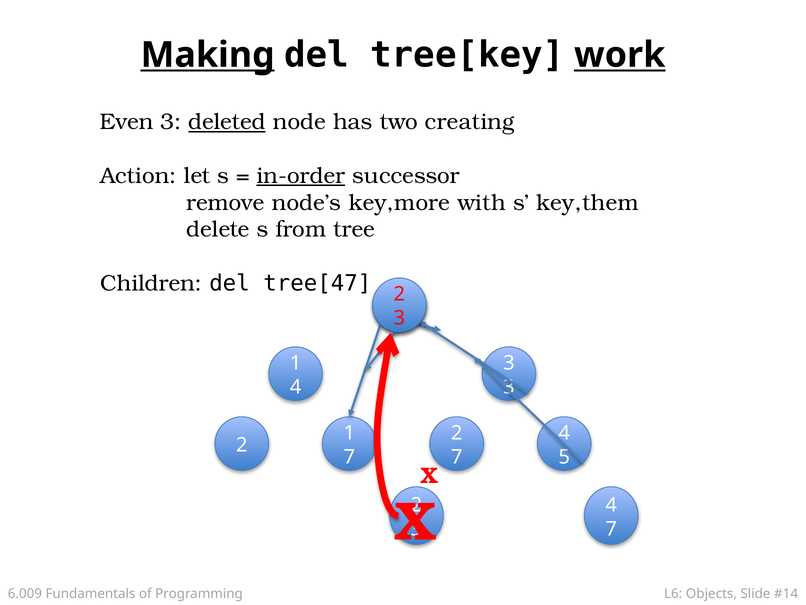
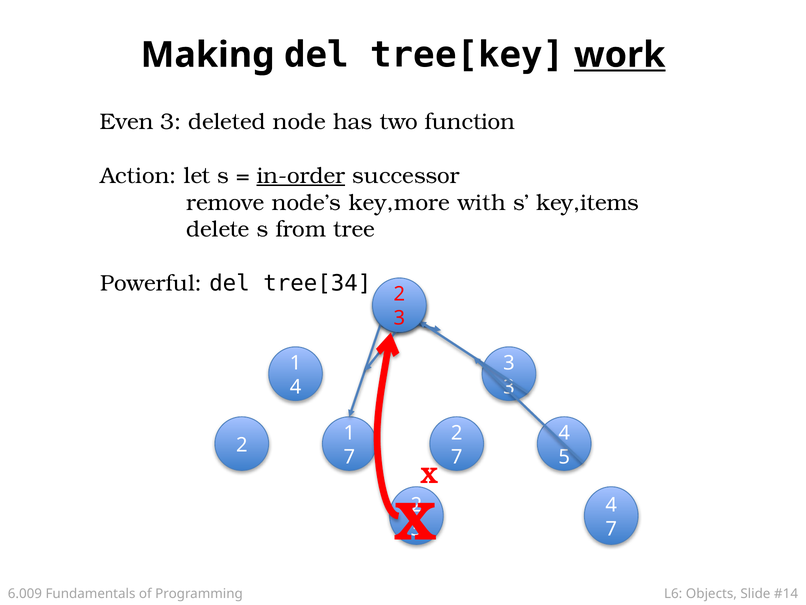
Making underline: present -> none
deleted underline: present -> none
creating: creating -> function
key,them: key,them -> key,items
Children: Children -> Powerful
tree[47: tree[47 -> tree[34
